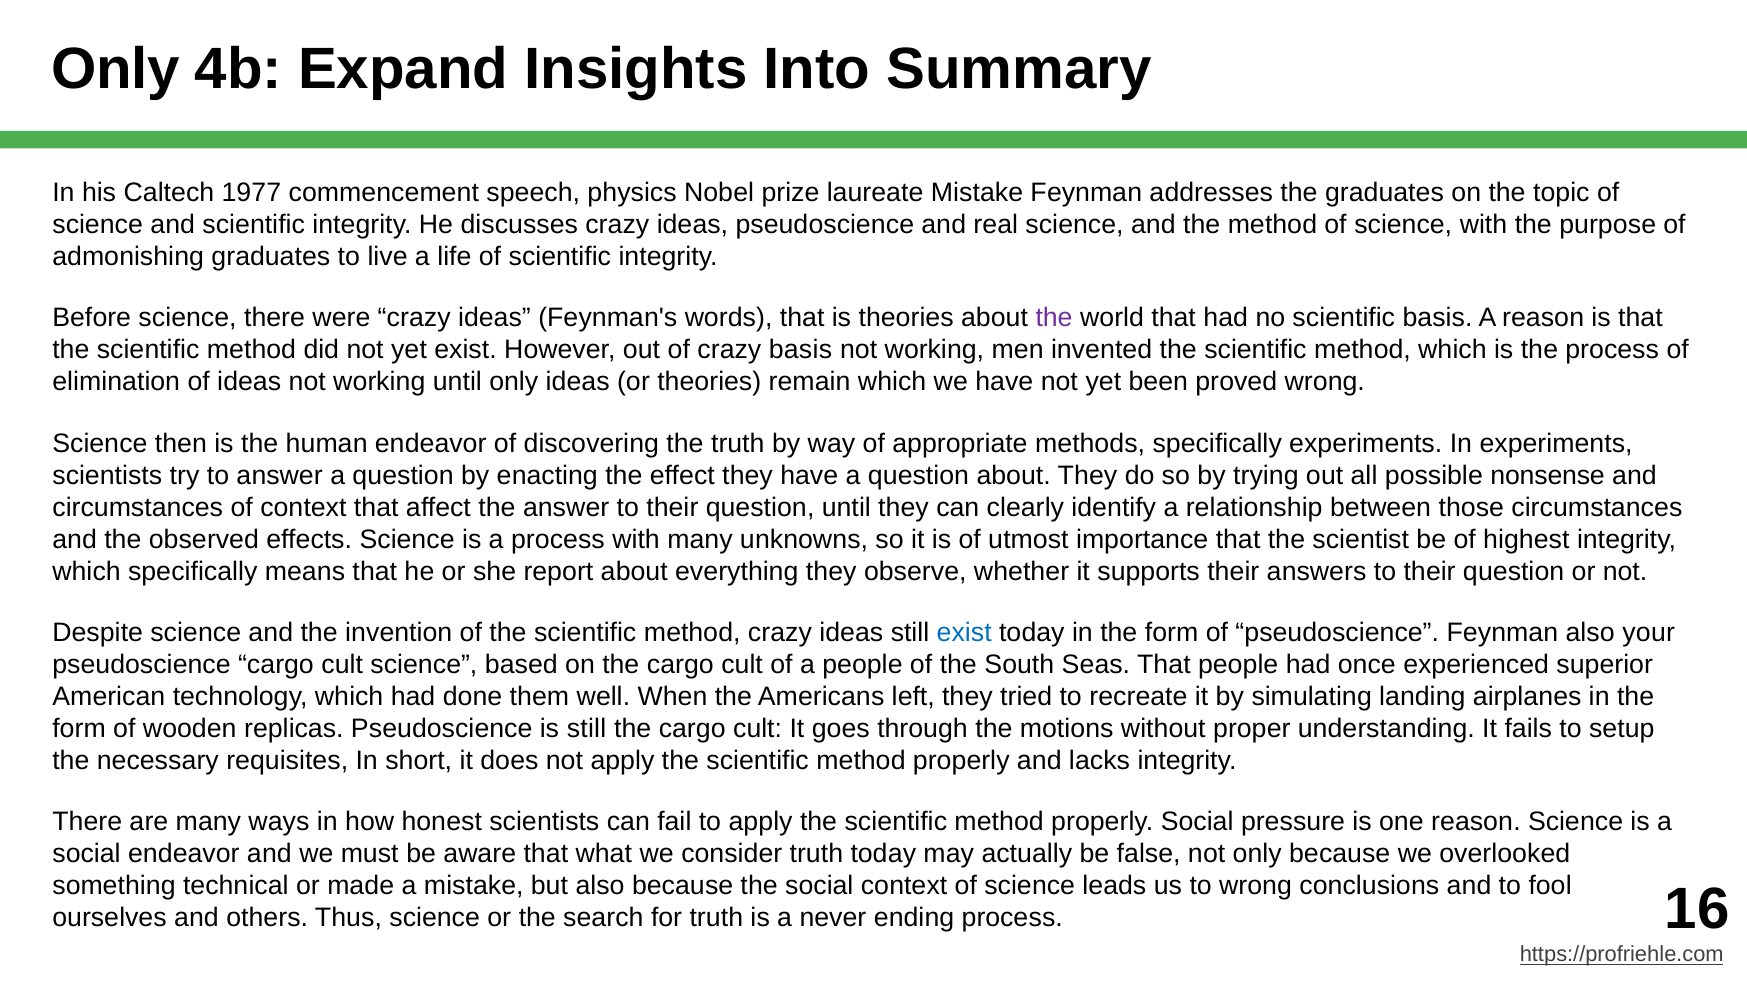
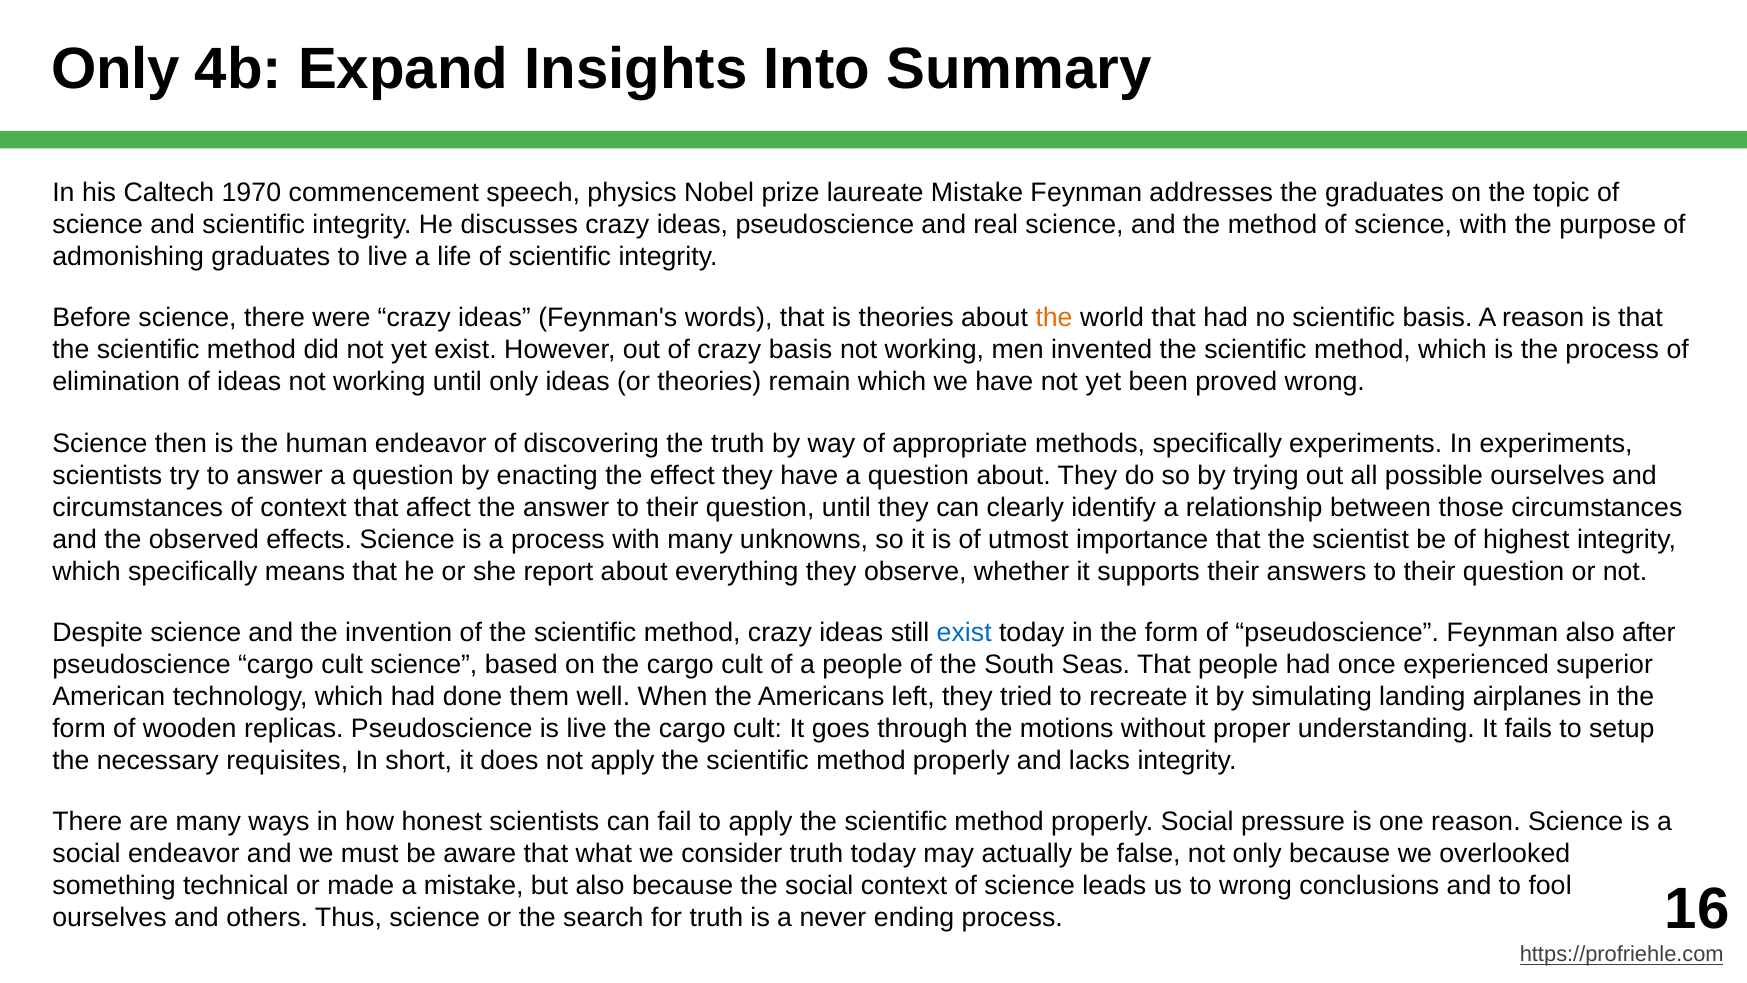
1977: 1977 -> 1970
the at (1054, 318) colour: purple -> orange
possible nonsense: nonsense -> ourselves
your: your -> after
is still: still -> live
